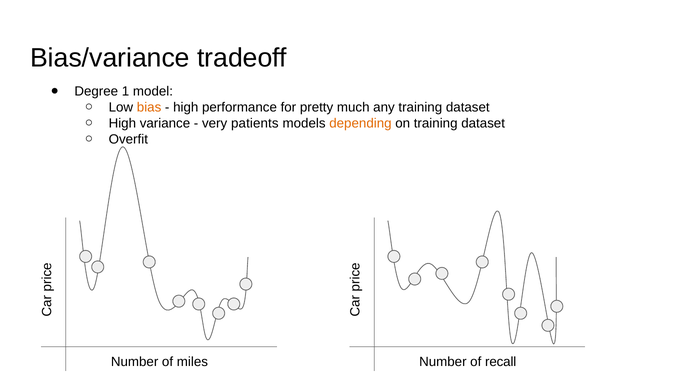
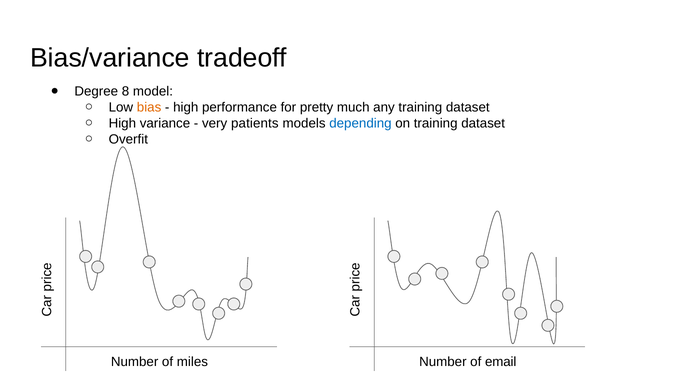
1: 1 -> 8
depending colour: orange -> blue
recall: recall -> email
